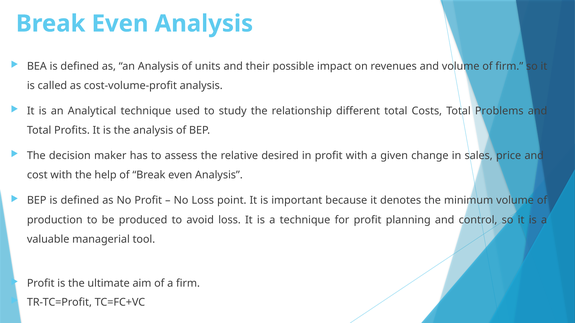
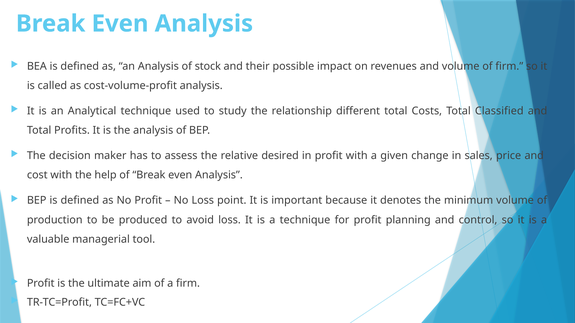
units: units -> stock
Problems: Problems -> Classified
